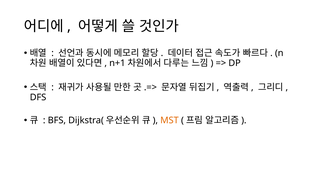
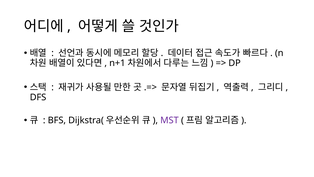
MST colour: orange -> purple
